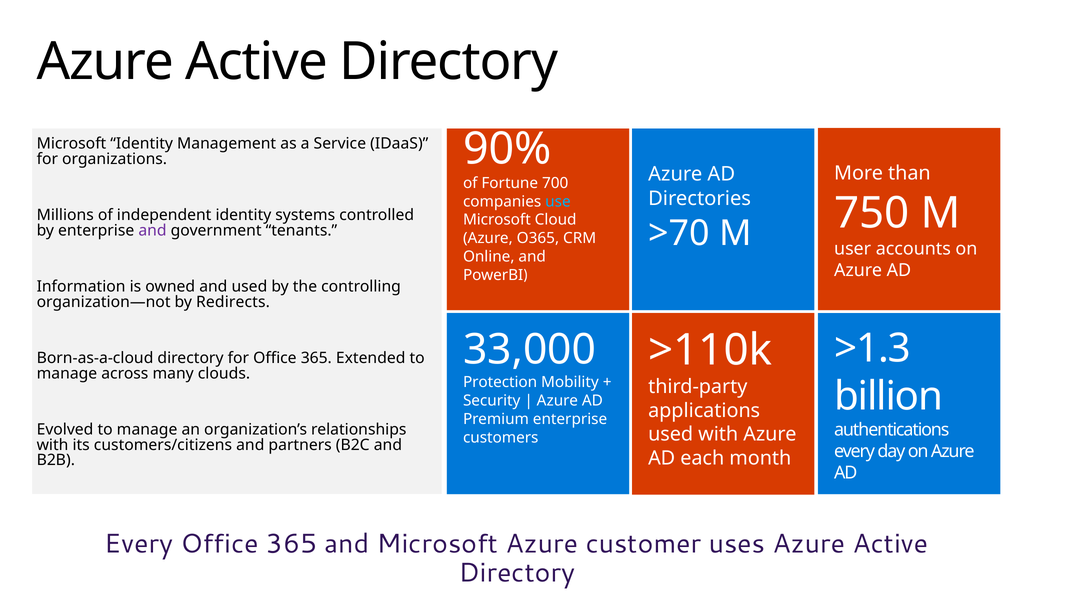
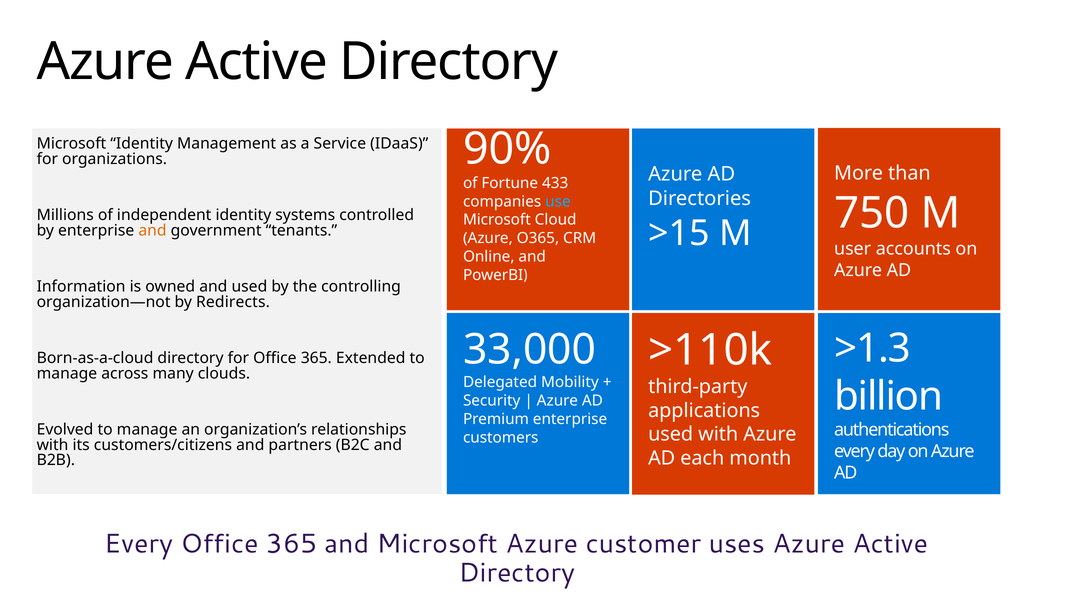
700: 700 -> 433
>70: >70 -> >15
and at (152, 231) colour: purple -> orange
Protection: Protection -> Delegated
